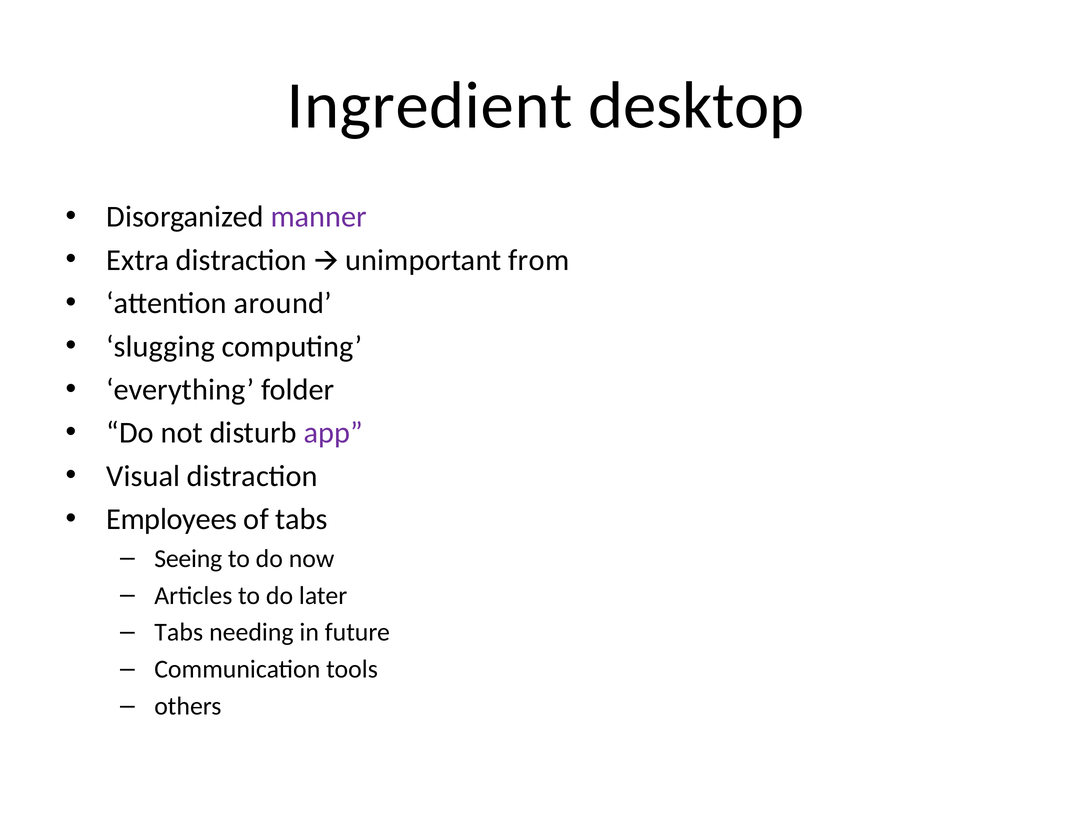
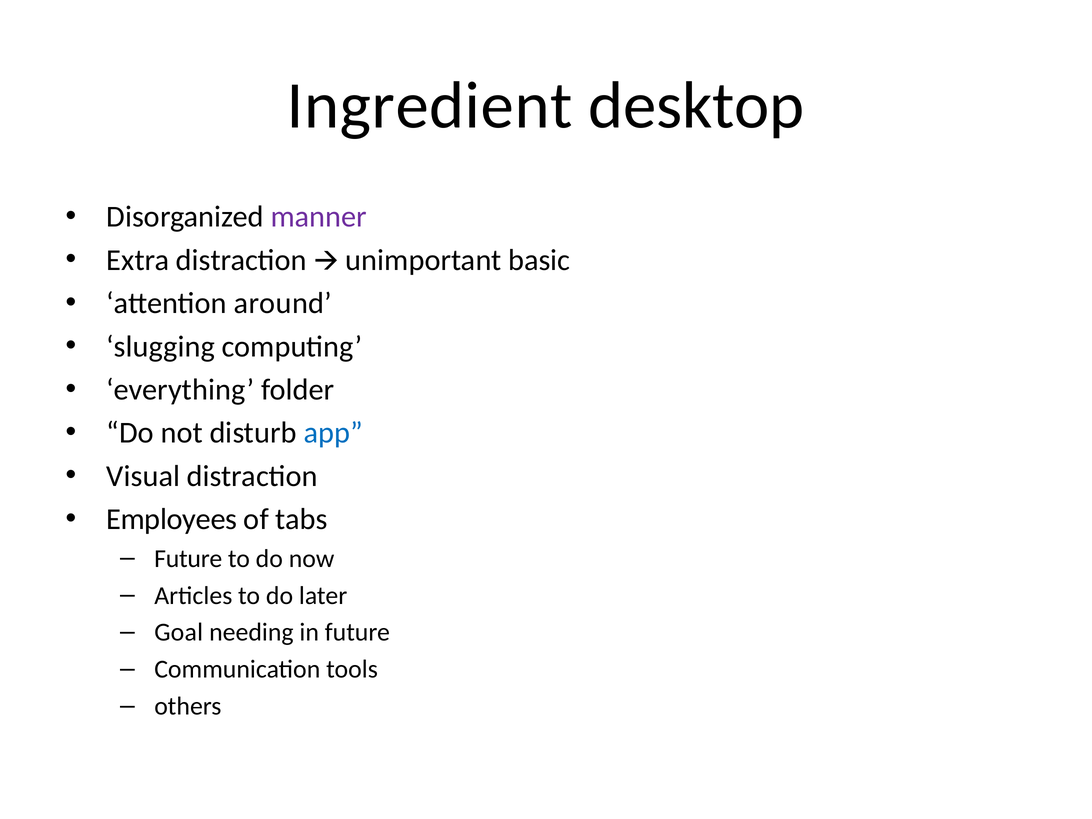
from: from -> basic
app colour: purple -> blue
Seeing at (188, 559): Seeing -> Future
Tabs at (179, 632): Tabs -> Goal
